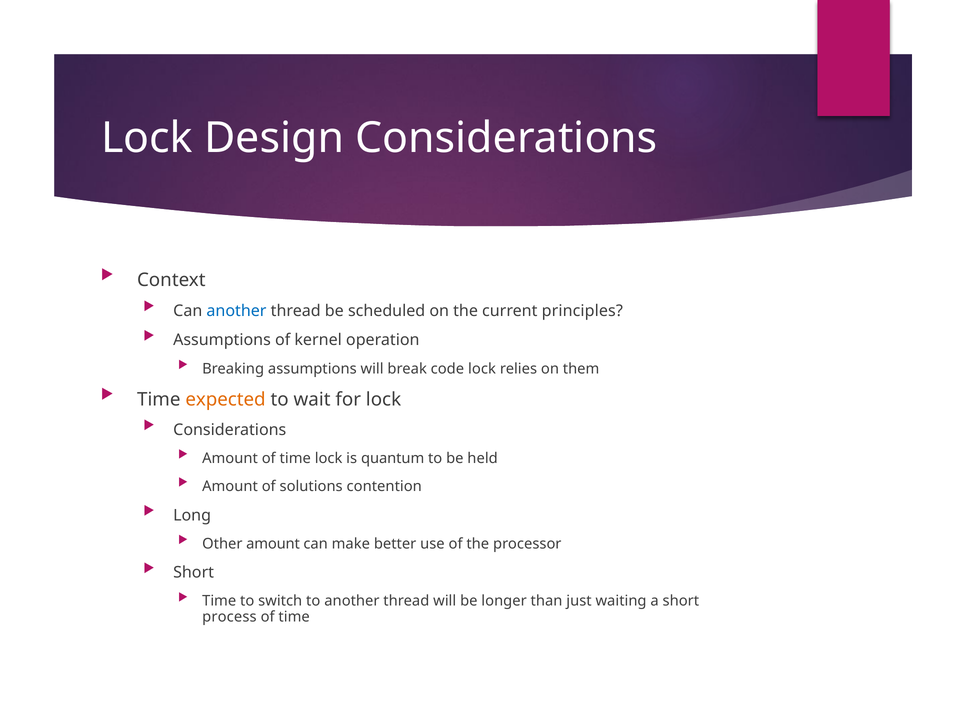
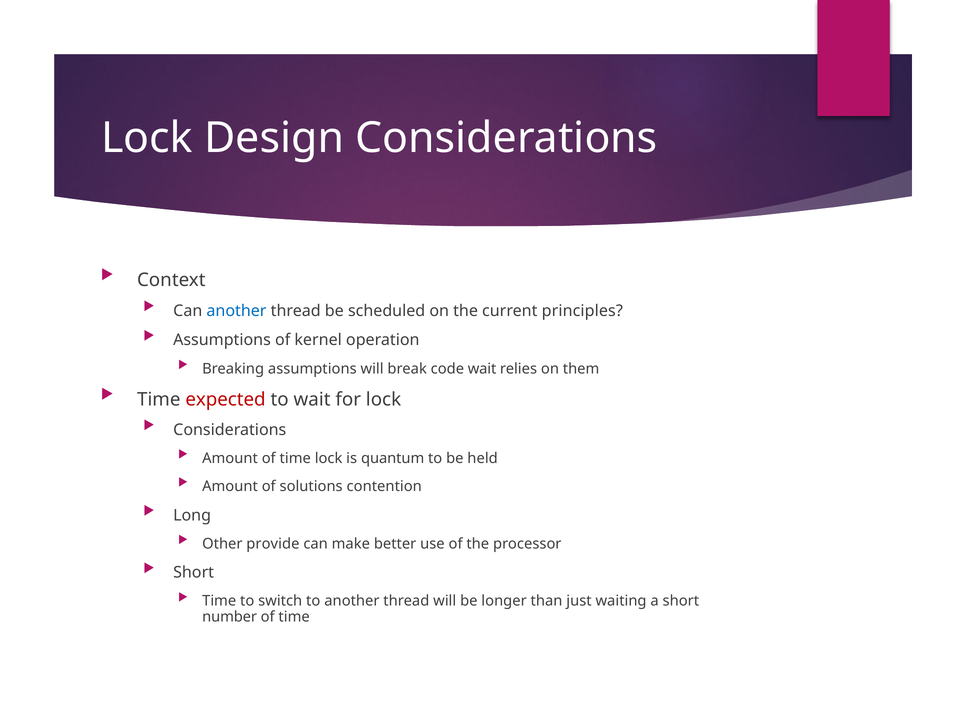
code lock: lock -> wait
expected colour: orange -> red
Other amount: amount -> provide
process: process -> number
